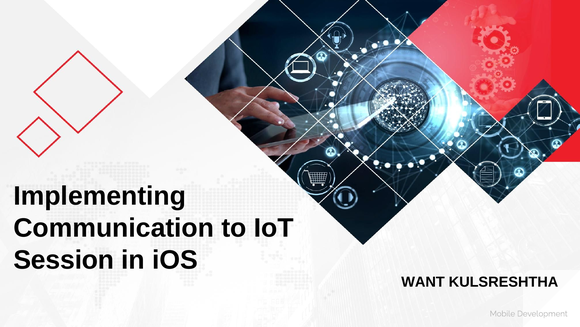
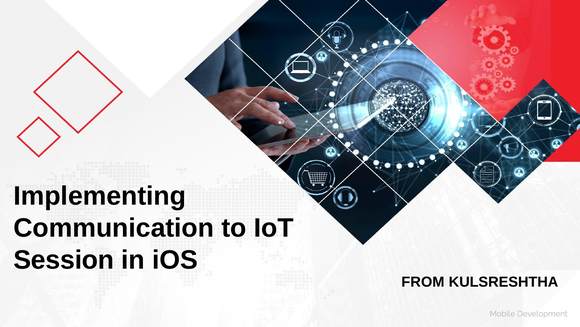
WANT: WANT -> FROM
